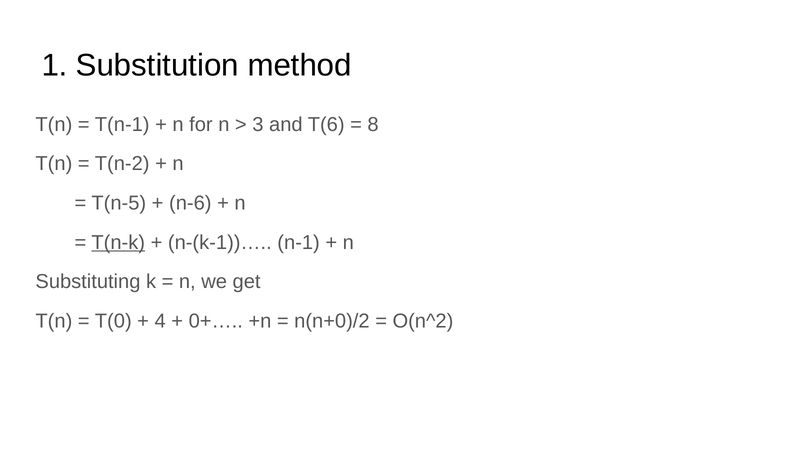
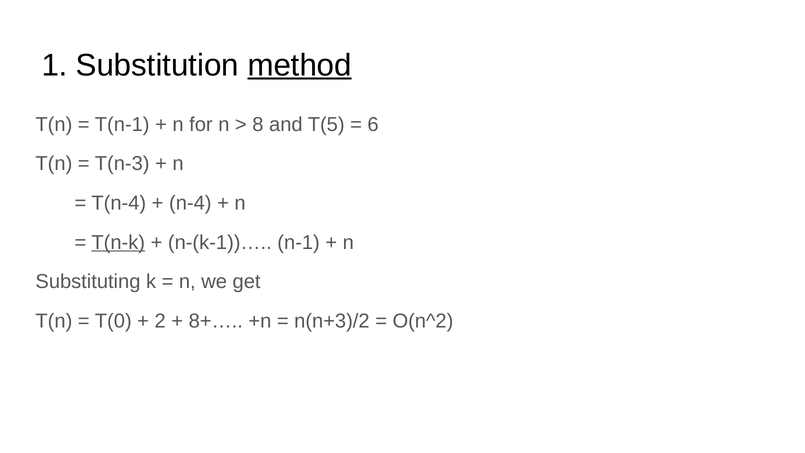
method underline: none -> present
3: 3 -> 8
T(6: T(6 -> T(5
8: 8 -> 6
T(n-2: T(n-2 -> T(n-3
T(n-5: T(n-5 -> T(n-4
n-6: n-6 -> n-4
4: 4 -> 2
0+…: 0+… -> 8+…
n(n+0)/2: n(n+0)/2 -> n(n+3)/2
